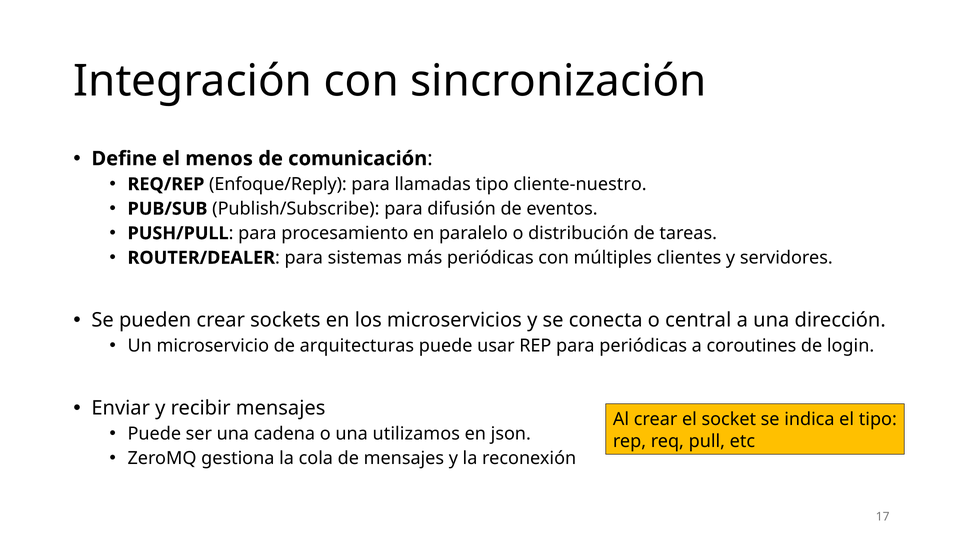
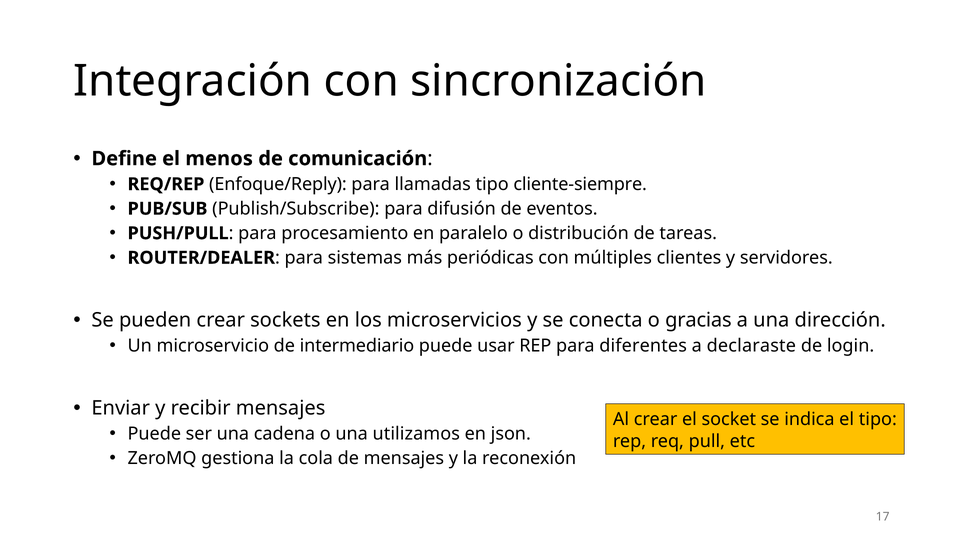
cliente-nuestro: cliente-nuestro -> cliente-siempre
central: central -> gracias
arquitecturas: arquitecturas -> intermediario
para periódicas: periódicas -> diferentes
coroutines: coroutines -> declaraste
